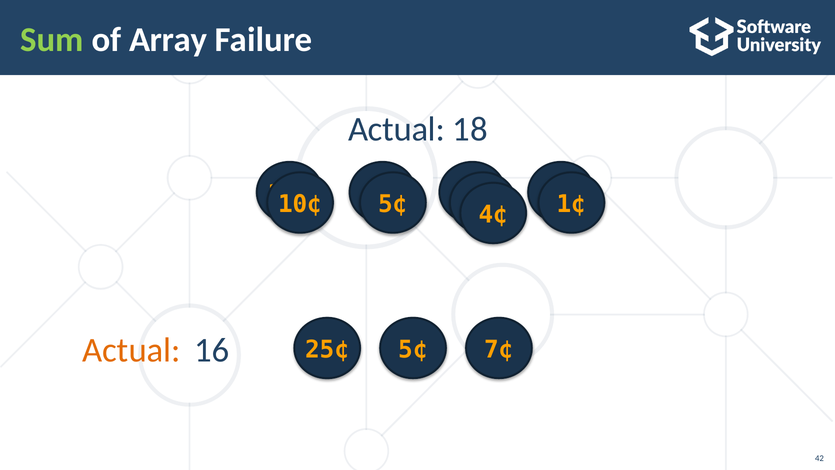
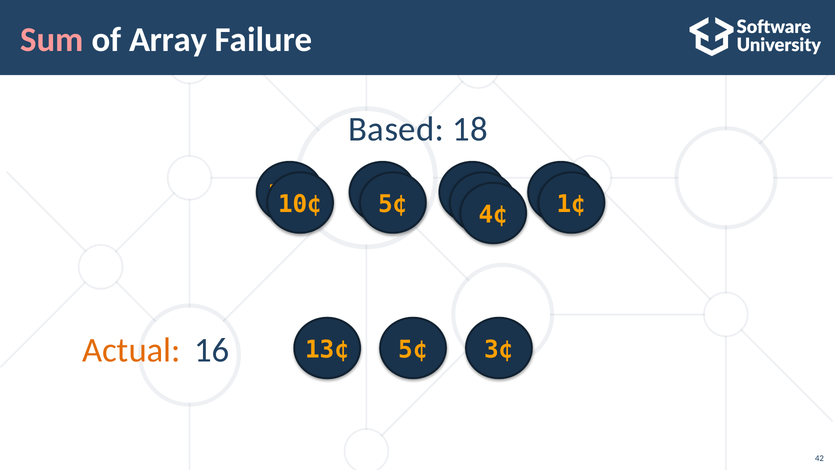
Sum colour: light green -> pink
Actual at (396, 129): Actual -> Based
25¢: 25¢ -> 13¢
7¢: 7¢ -> 3¢
